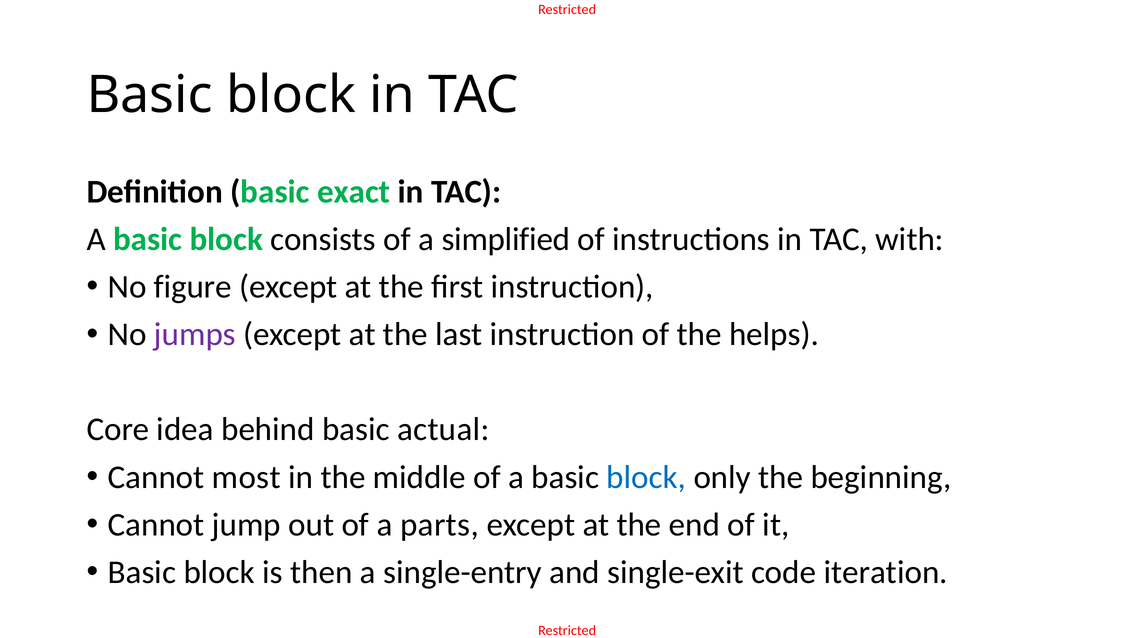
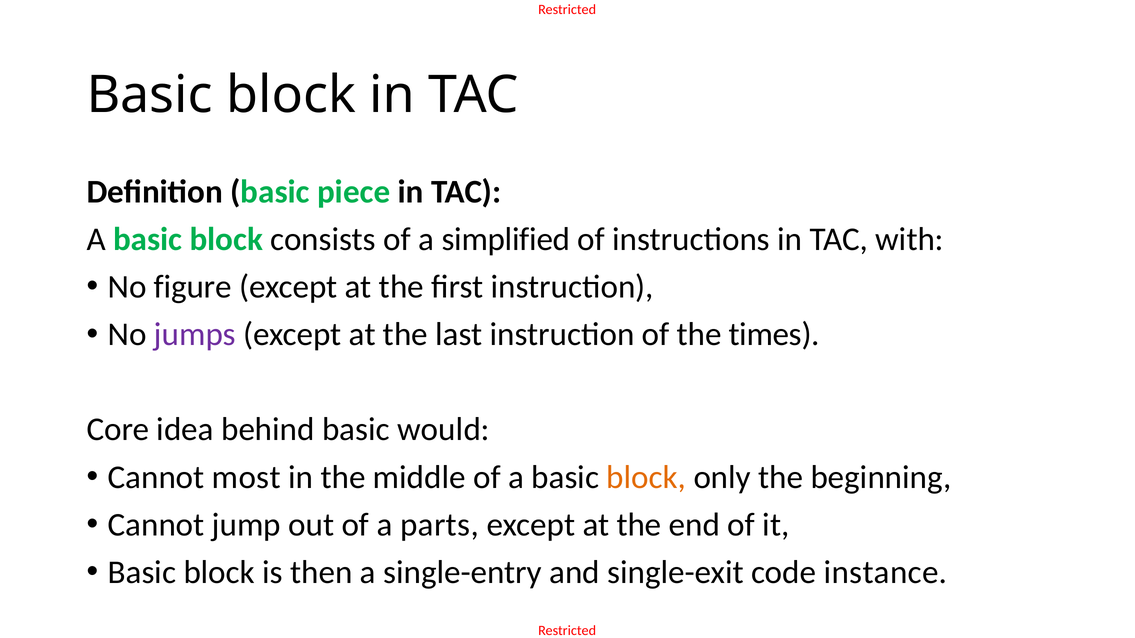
exact: exact -> piece
helps: helps -> times
actual: actual -> would
block at (646, 477) colour: blue -> orange
iteration: iteration -> instance
